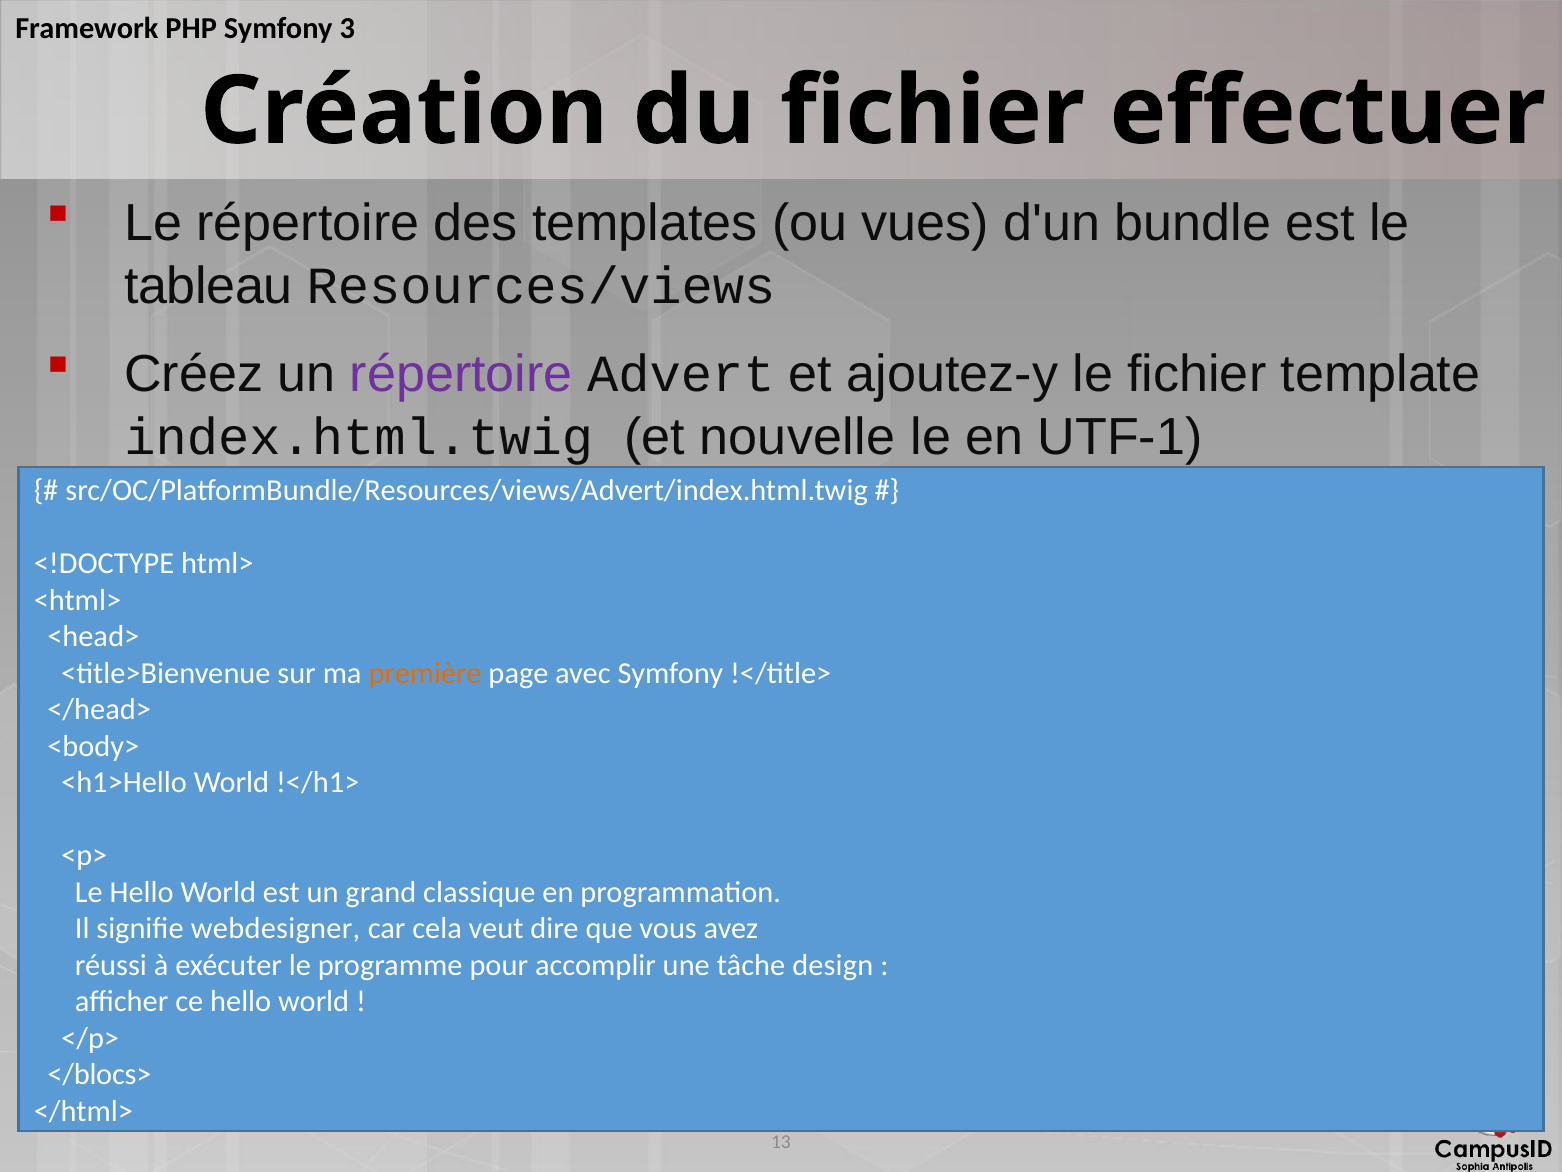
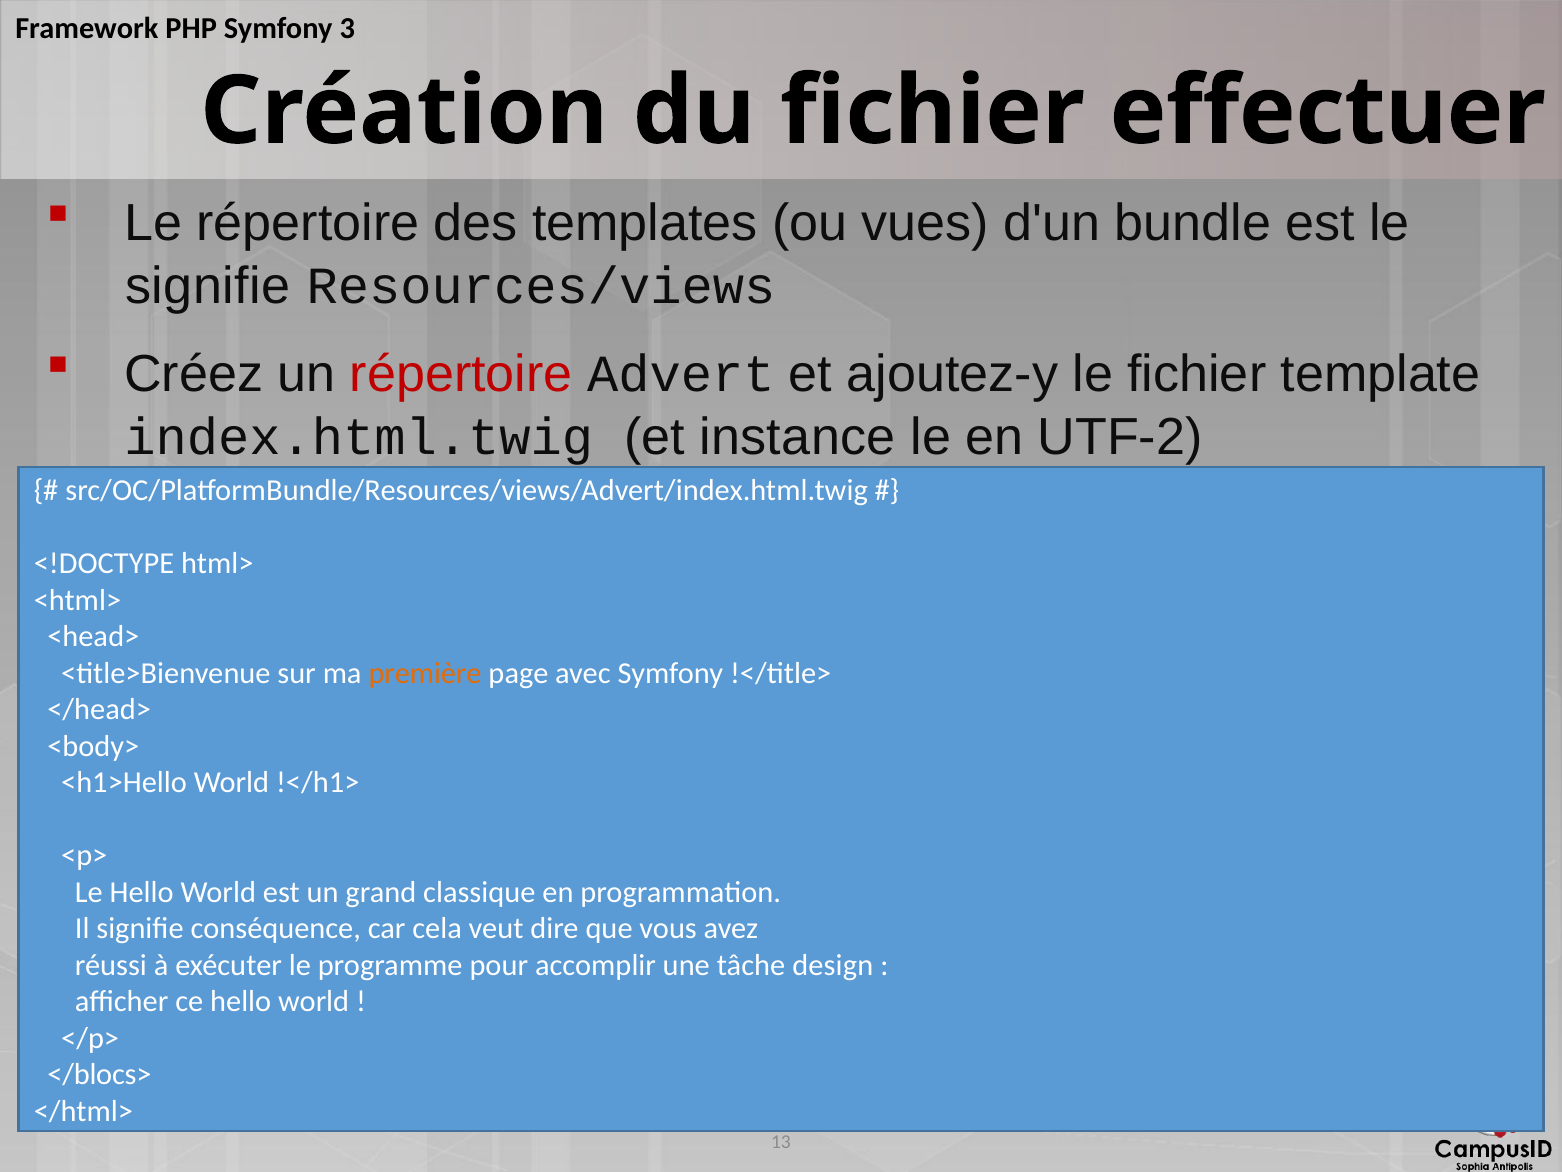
tableau at (208, 286): tableau -> signifie
répertoire at (461, 374) colour: purple -> red
nouvelle: nouvelle -> instance
UTF-1: UTF-1 -> UTF-2
webdesigner: webdesigner -> conséquence
